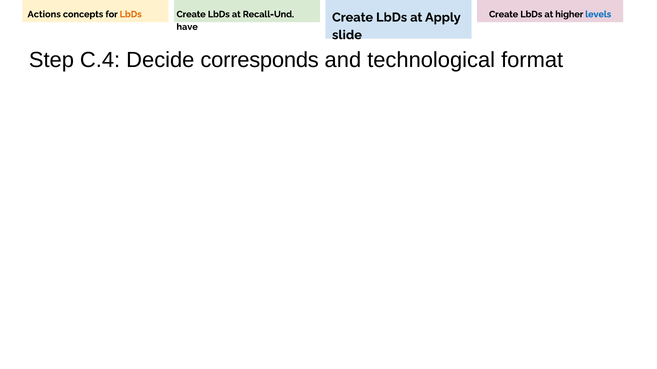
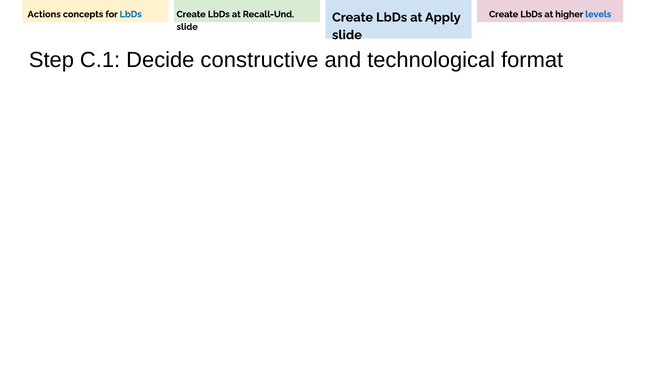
LbDs at (131, 14) colour: orange -> blue
have at (187, 27): have -> slide
C.4: C.4 -> C.1
corresponds: corresponds -> constructive
